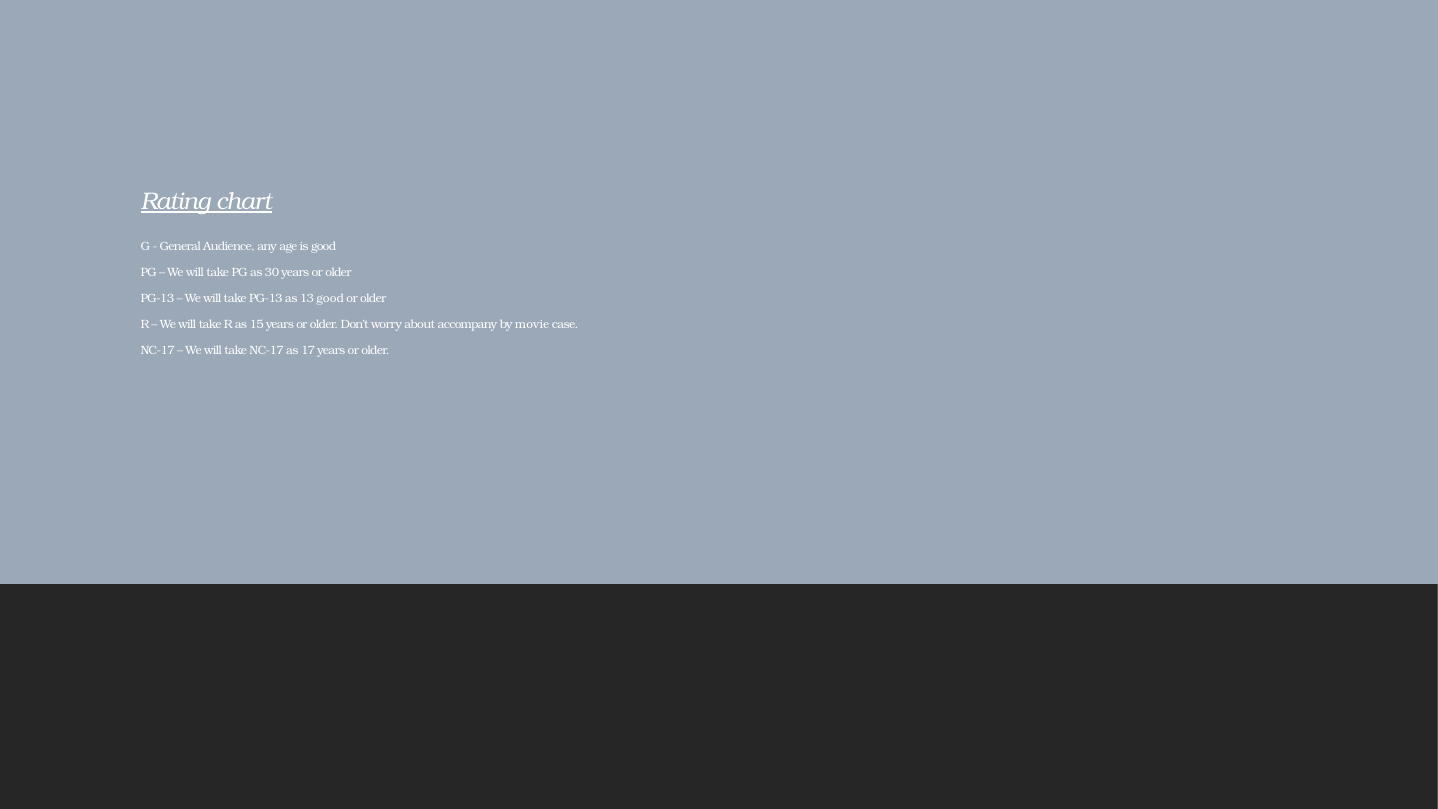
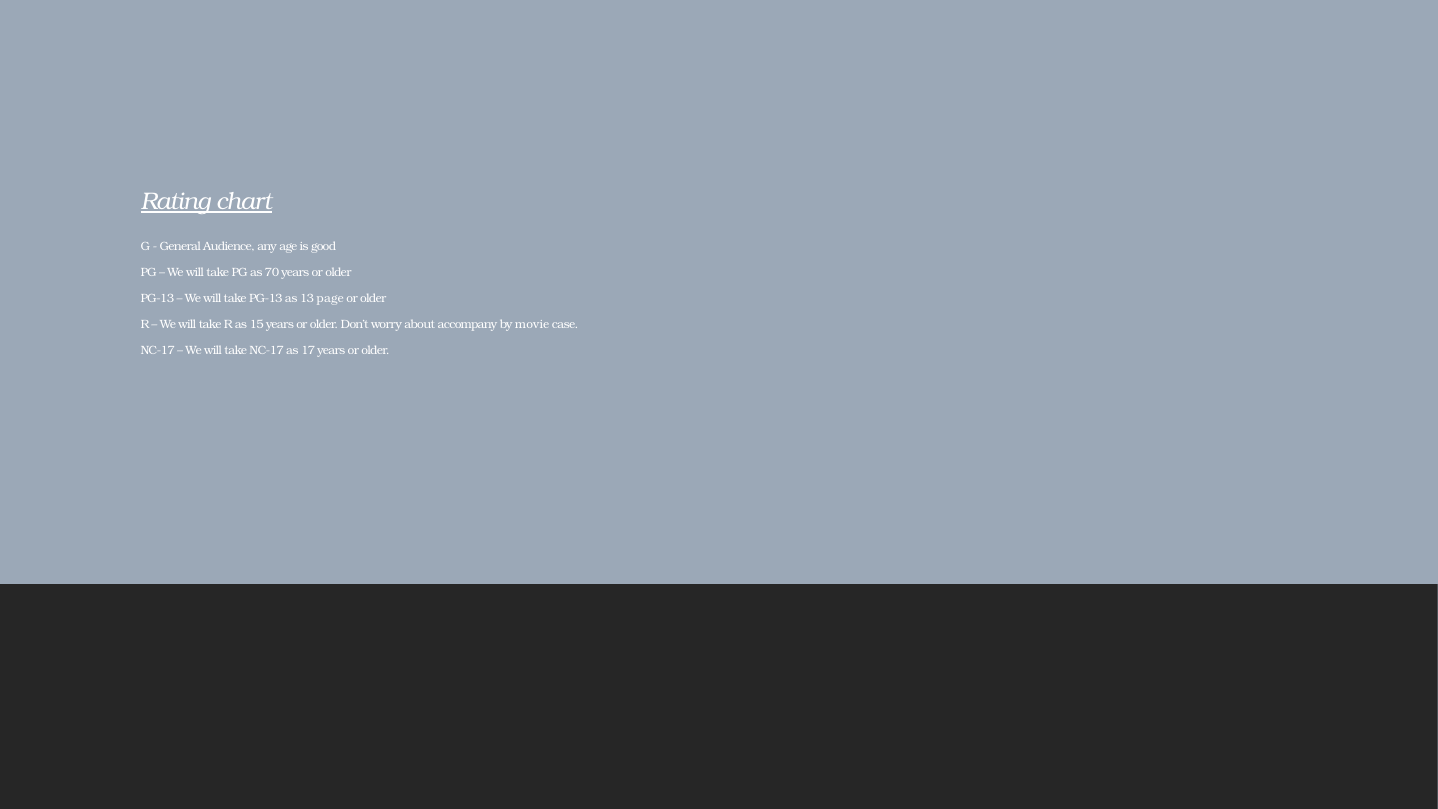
30: 30 -> 70
13 good: good -> page
